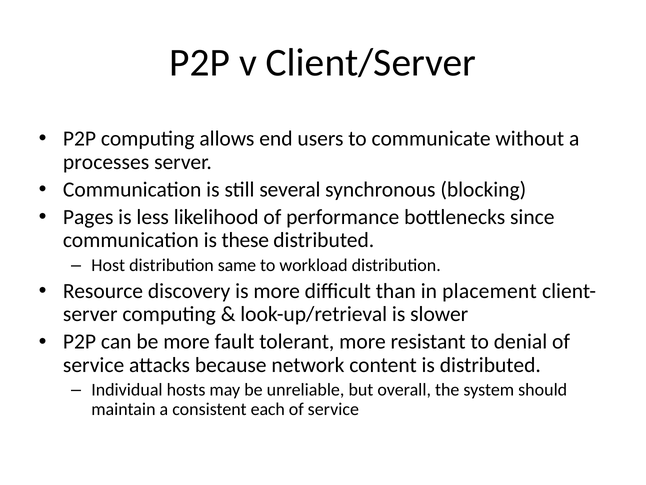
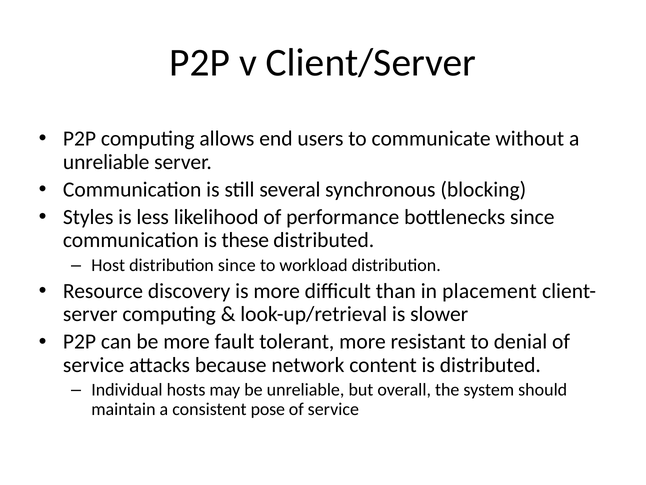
processes at (106, 162): processes -> unreliable
Pages: Pages -> Styles
distribution same: same -> since
each: each -> pose
